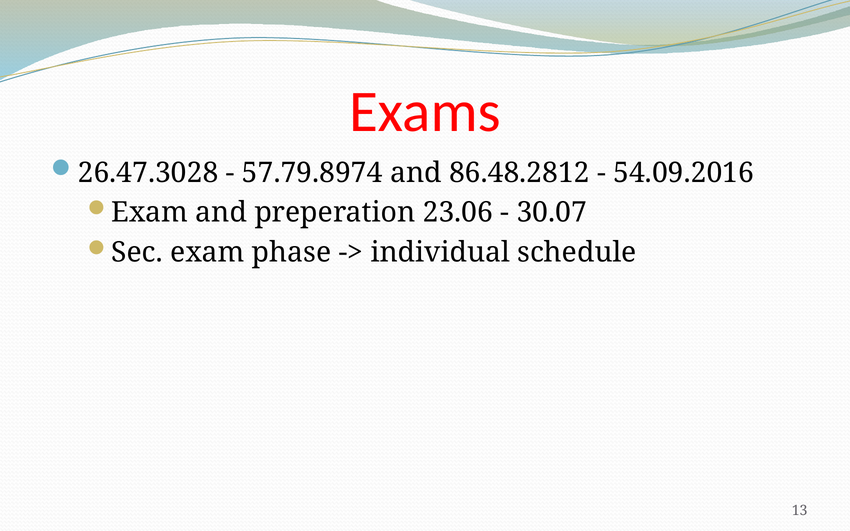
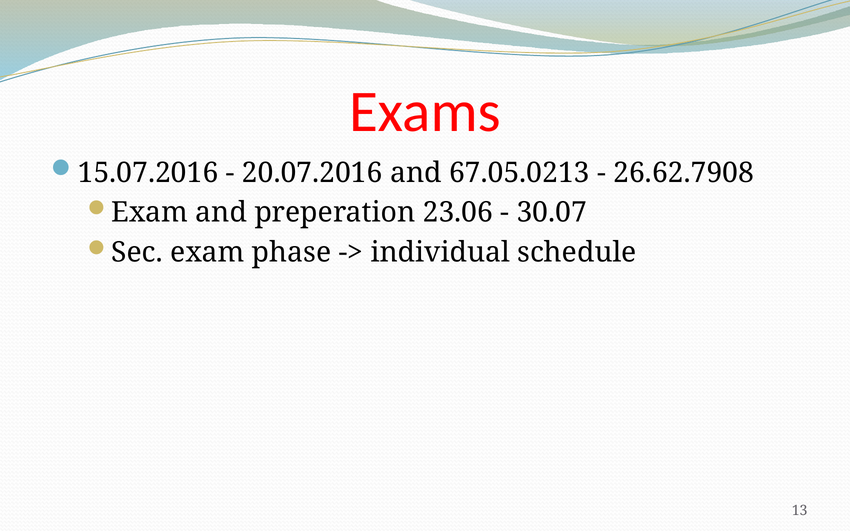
26.47.3028: 26.47.3028 -> 15.07.2016
57.79.8974: 57.79.8974 -> 20.07.2016
86.48.2812: 86.48.2812 -> 67.05.0213
54.09.2016: 54.09.2016 -> 26.62.7908
